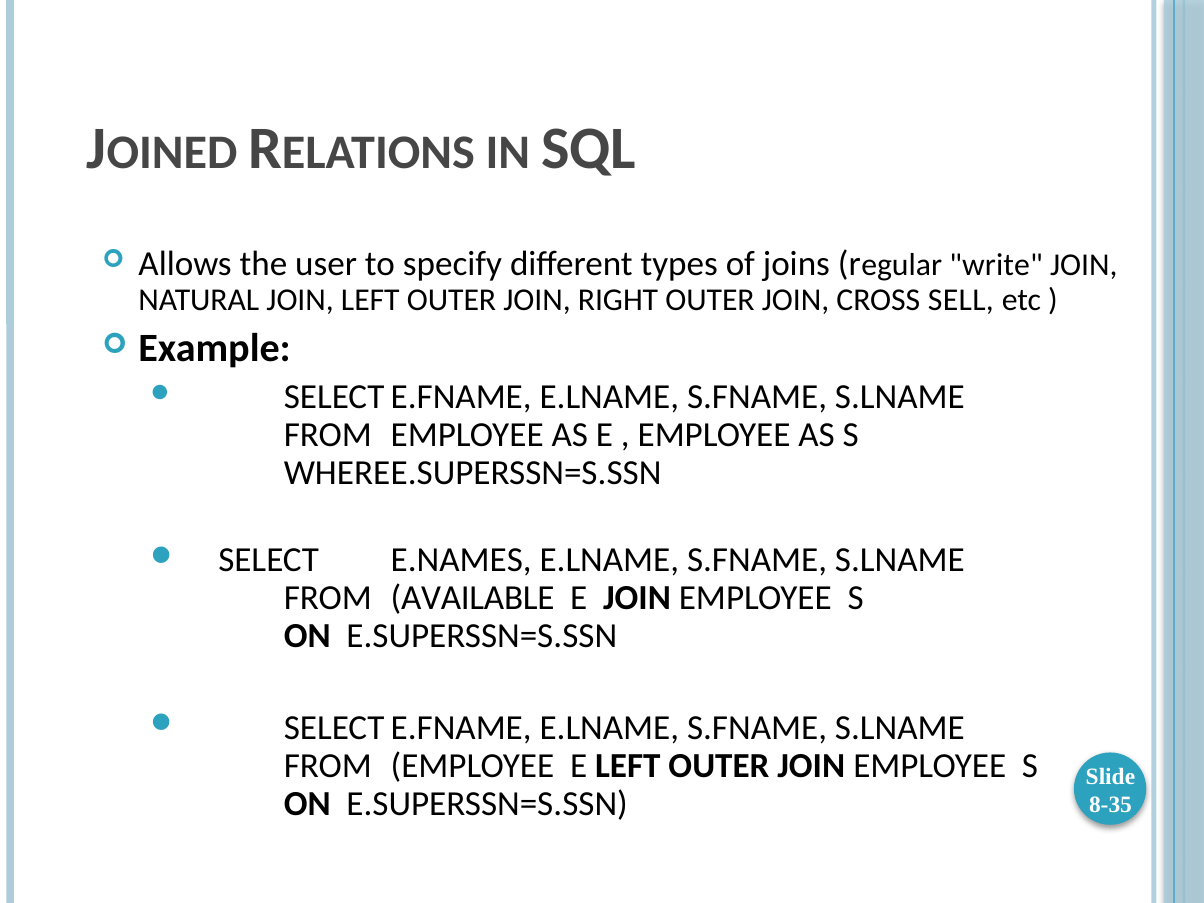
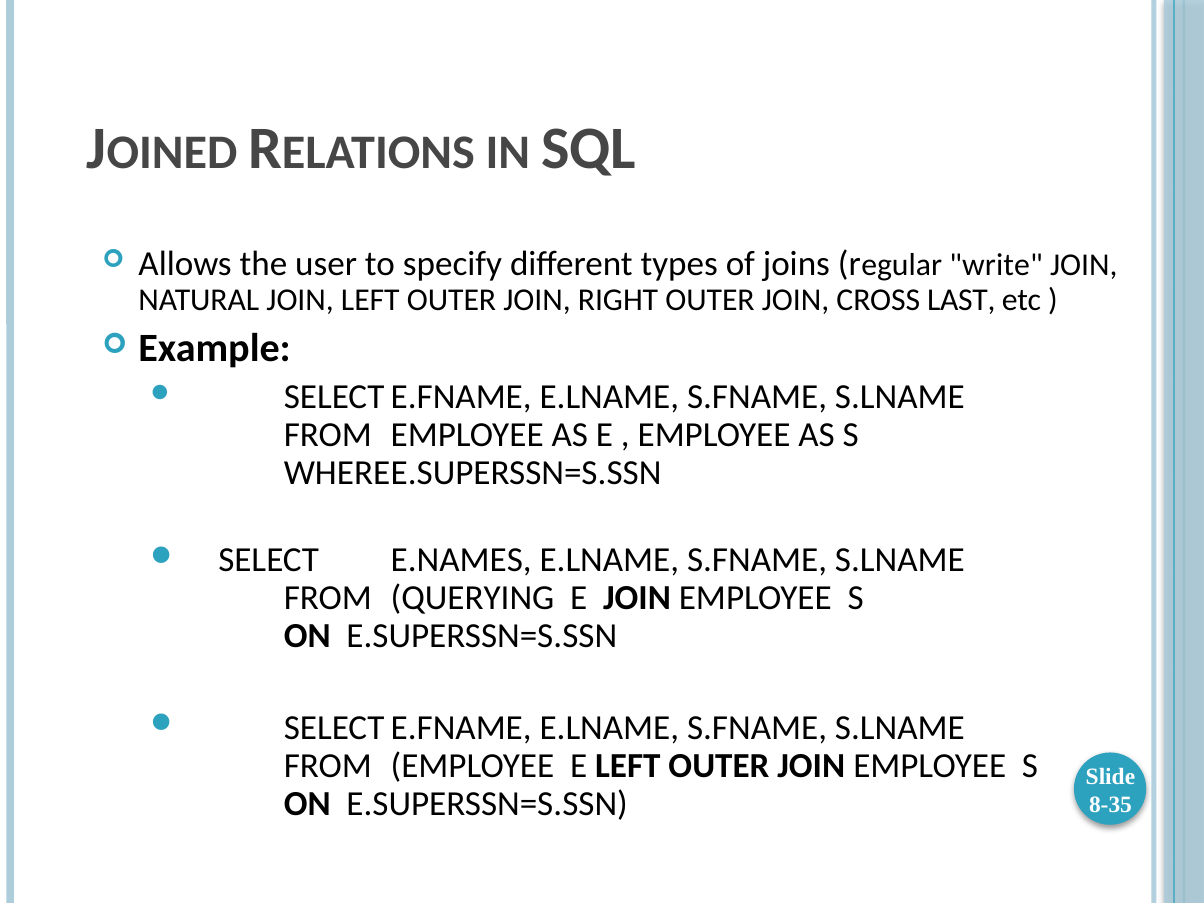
SELL: SELL -> LAST
AVAILABLE: AVAILABLE -> QUERYING
